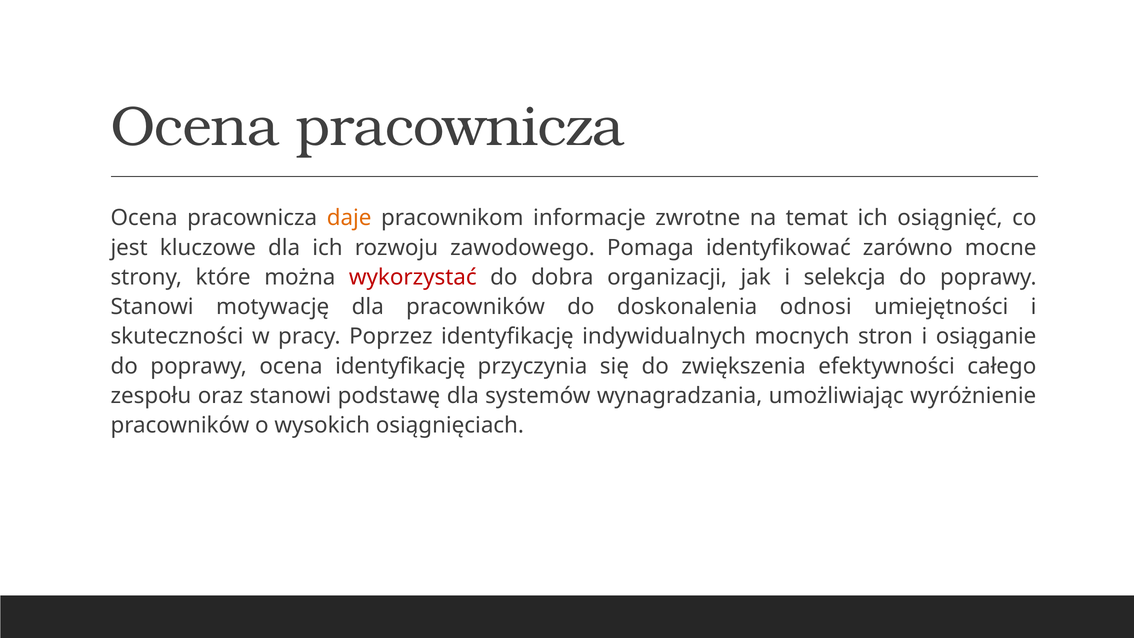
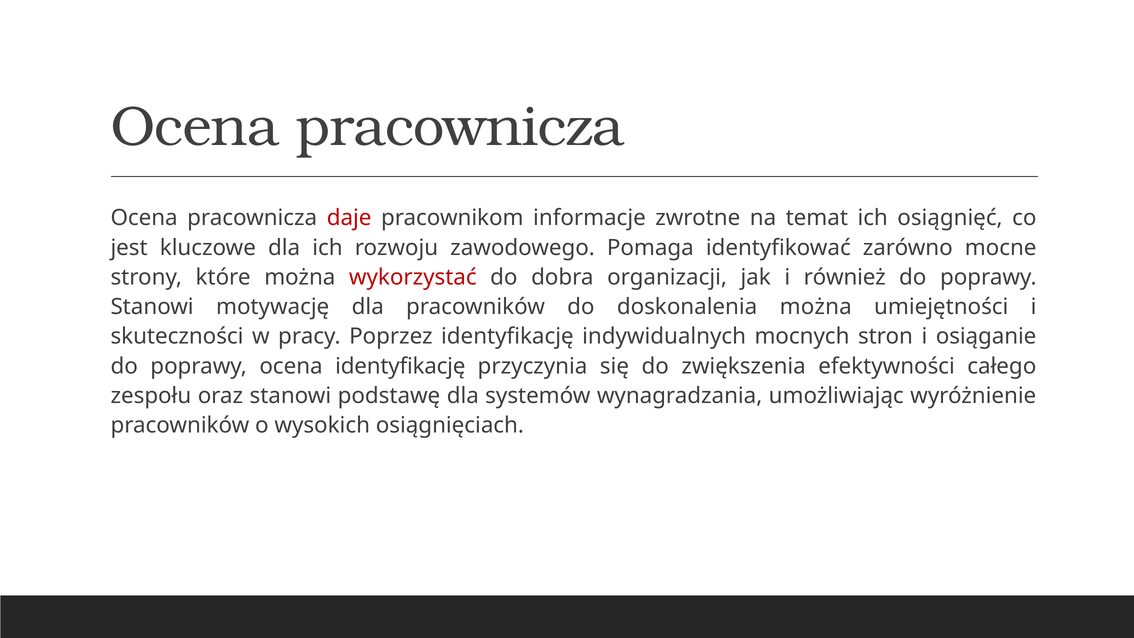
daje colour: orange -> red
selekcja: selekcja -> również
doskonalenia odnosi: odnosi -> można
